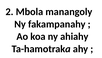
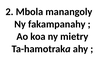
ahiahy: ahiahy -> mietry
